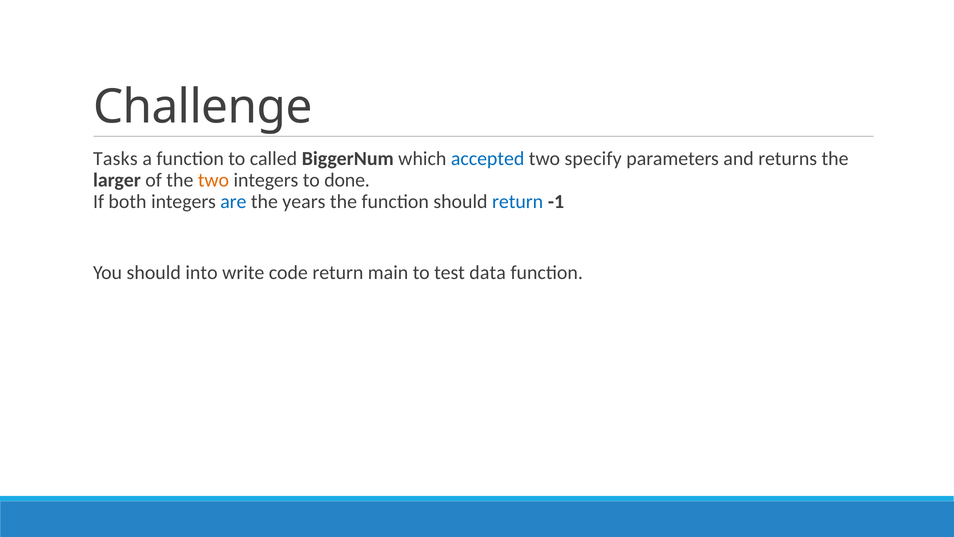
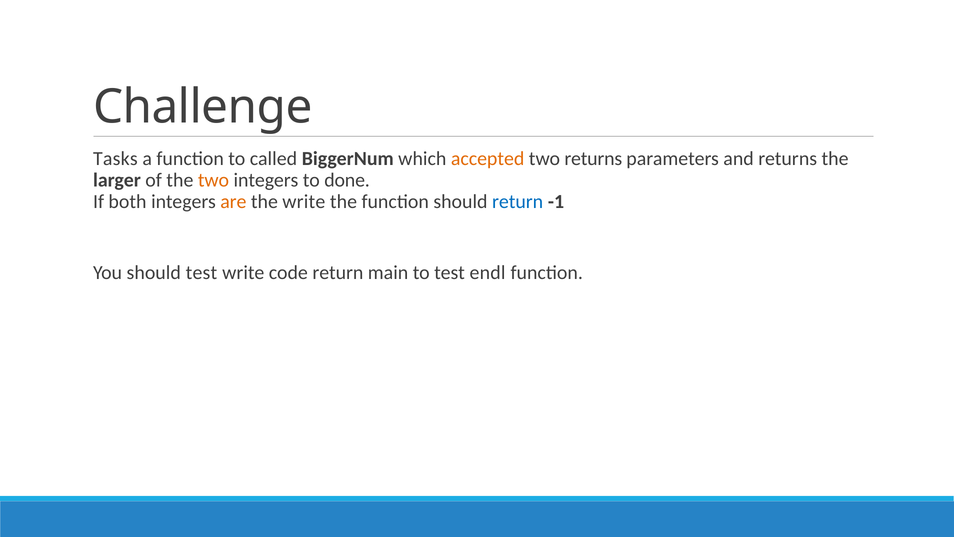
accepted colour: blue -> orange
two specify: specify -> returns
are colour: blue -> orange
the years: years -> write
should into: into -> test
data: data -> endl
